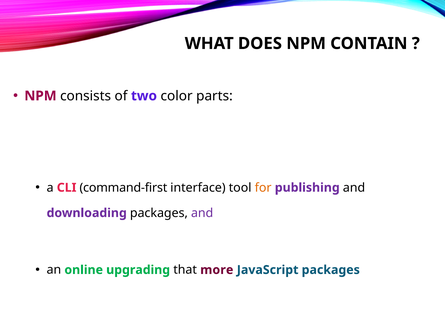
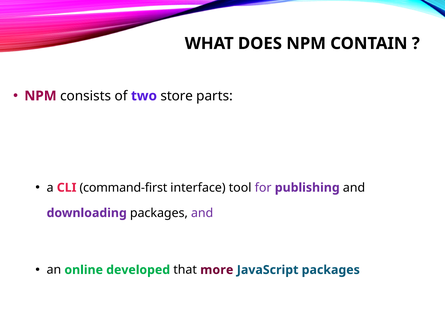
color: color -> store
for colour: orange -> purple
upgrading: upgrading -> developed
